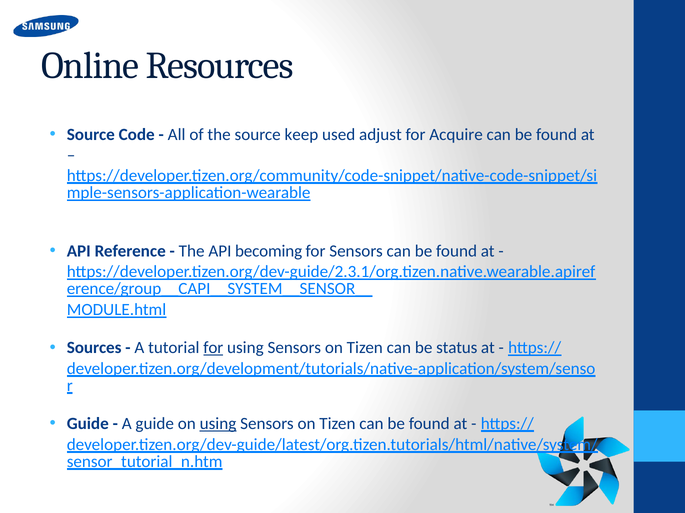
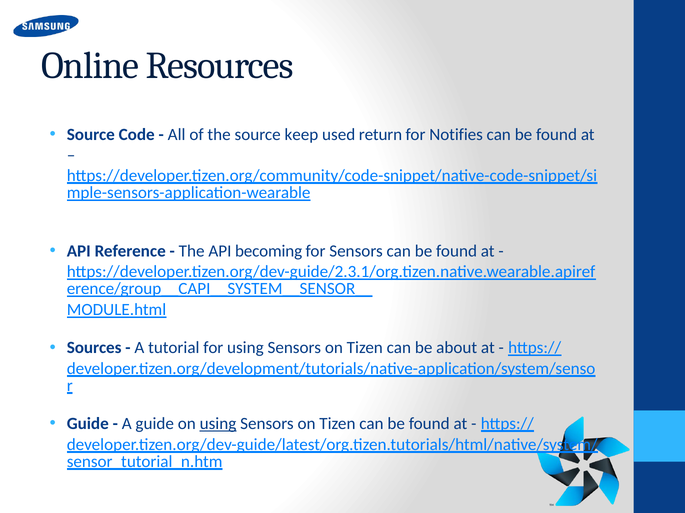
adjust: adjust -> return
Acquire: Acquire -> Notifies
for at (213, 348) underline: present -> none
status: status -> about
